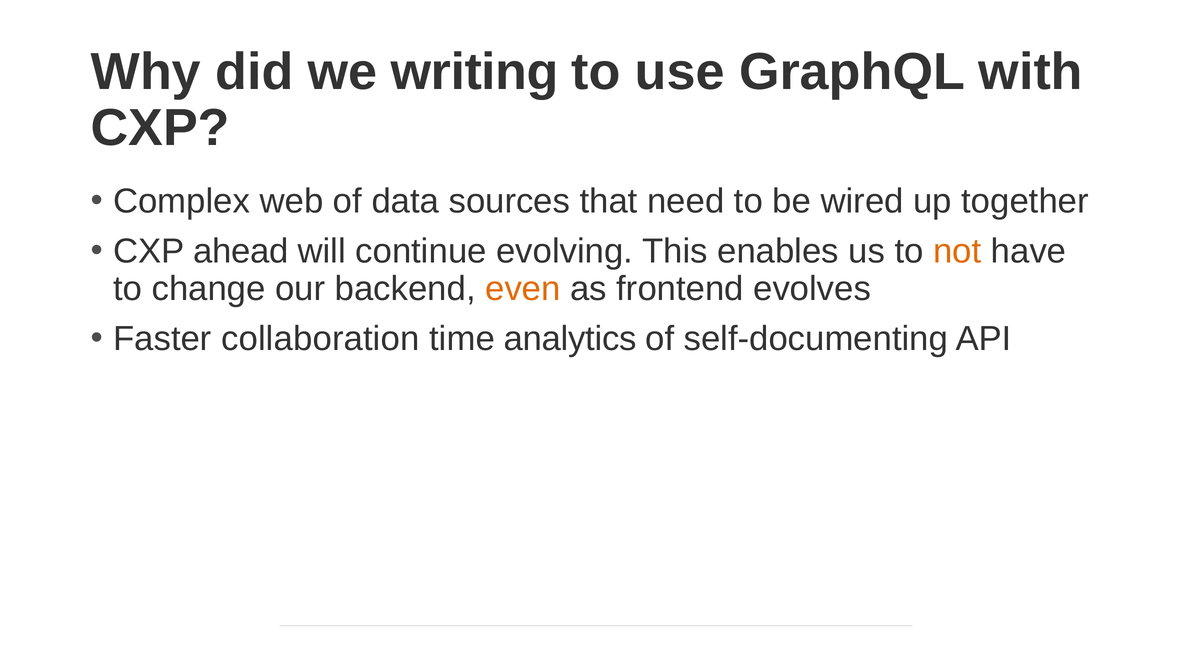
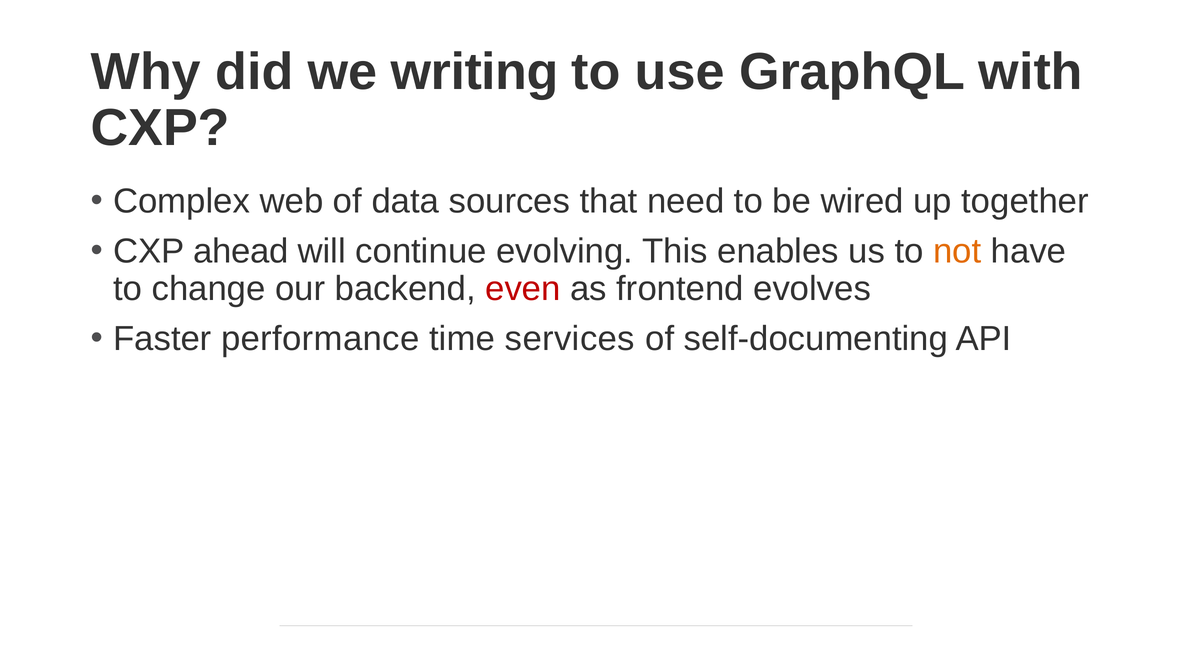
even colour: orange -> red
collaboration: collaboration -> performance
analytics: analytics -> services
